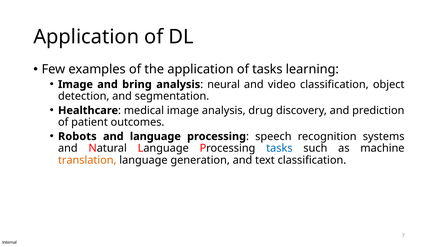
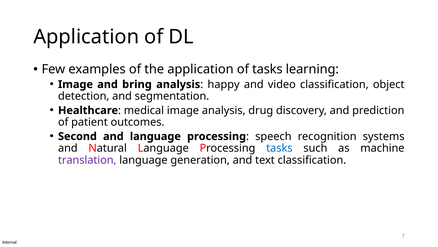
neural: neural -> happy
Robots: Robots -> Second
translation colour: orange -> purple
